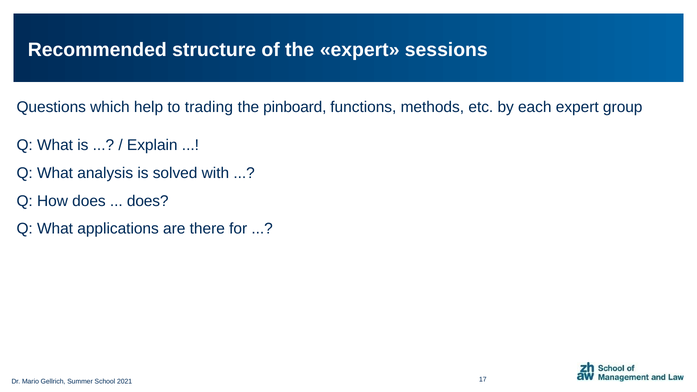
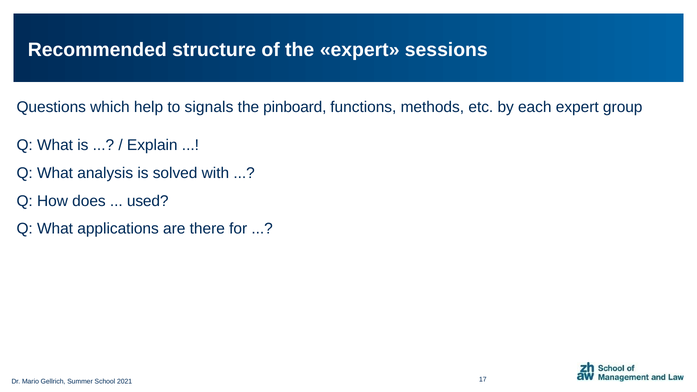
trading: trading -> signals
does at (148, 201): does -> used
